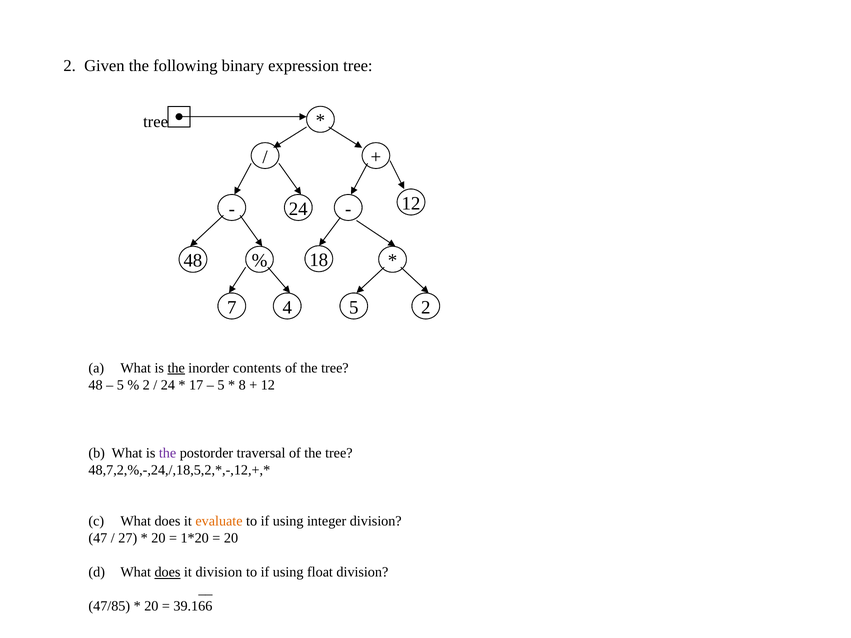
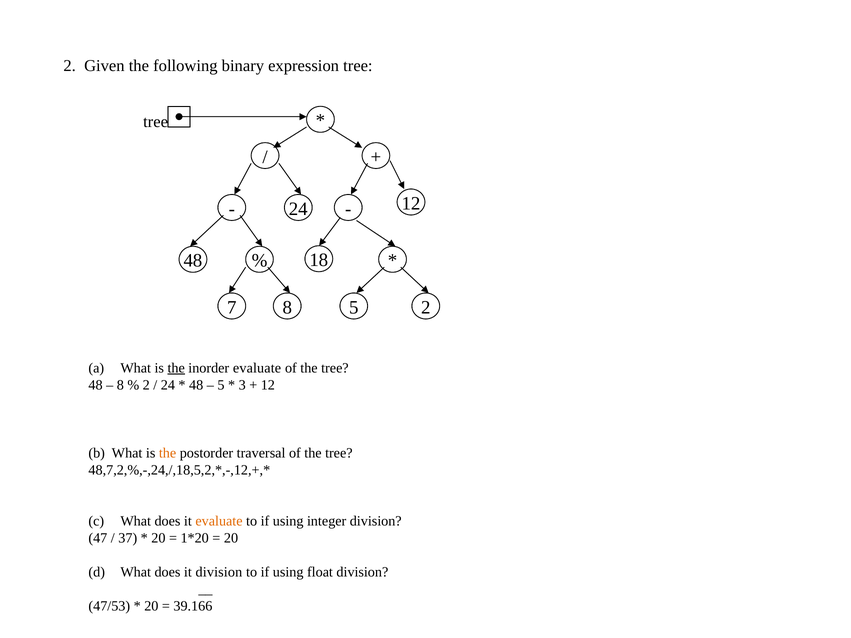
7 4: 4 -> 8
inorder contents: contents -> evaluate
5 at (120, 385): 5 -> 8
17 at (196, 385): 17 -> 48
8: 8 -> 3
the at (168, 453) colour: purple -> orange
27: 27 -> 37
does at (167, 572) underline: present -> none
47/85: 47/85 -> 47/53
